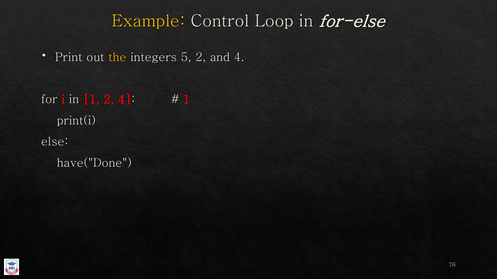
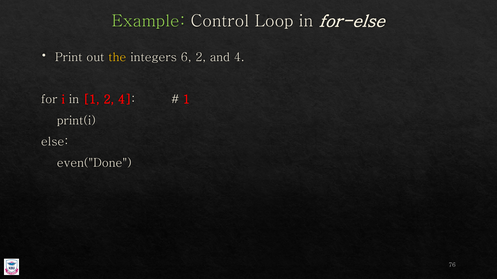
Example colour: yellow -> light green
5: 5 -> 6
have("Done: have("Done -> even("Done
